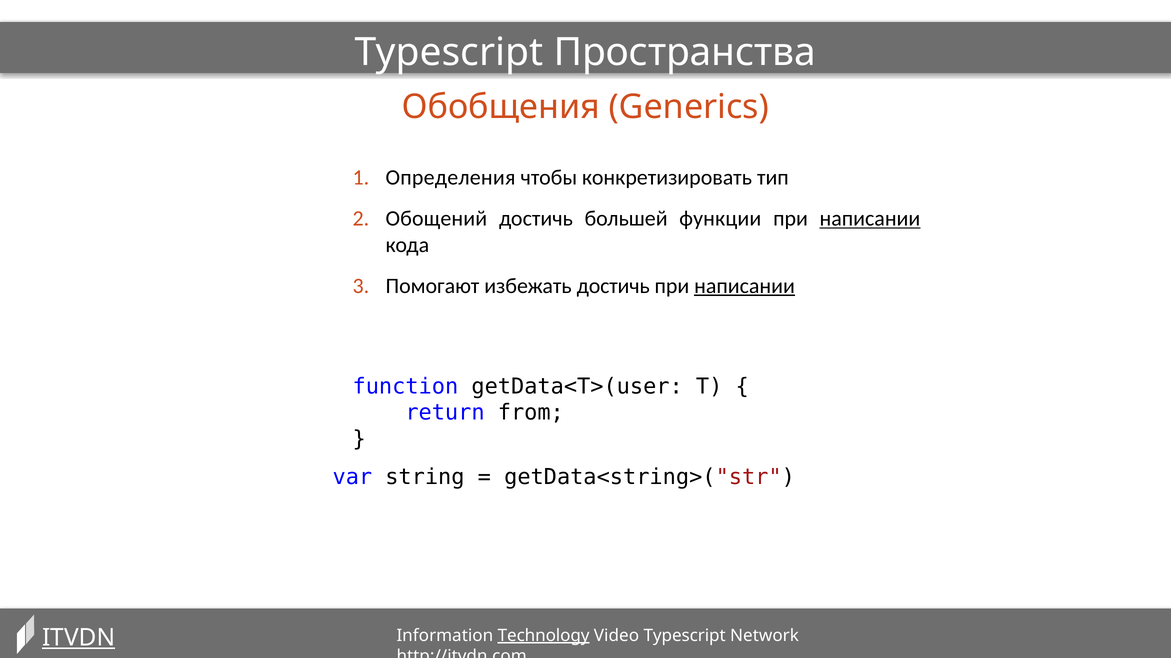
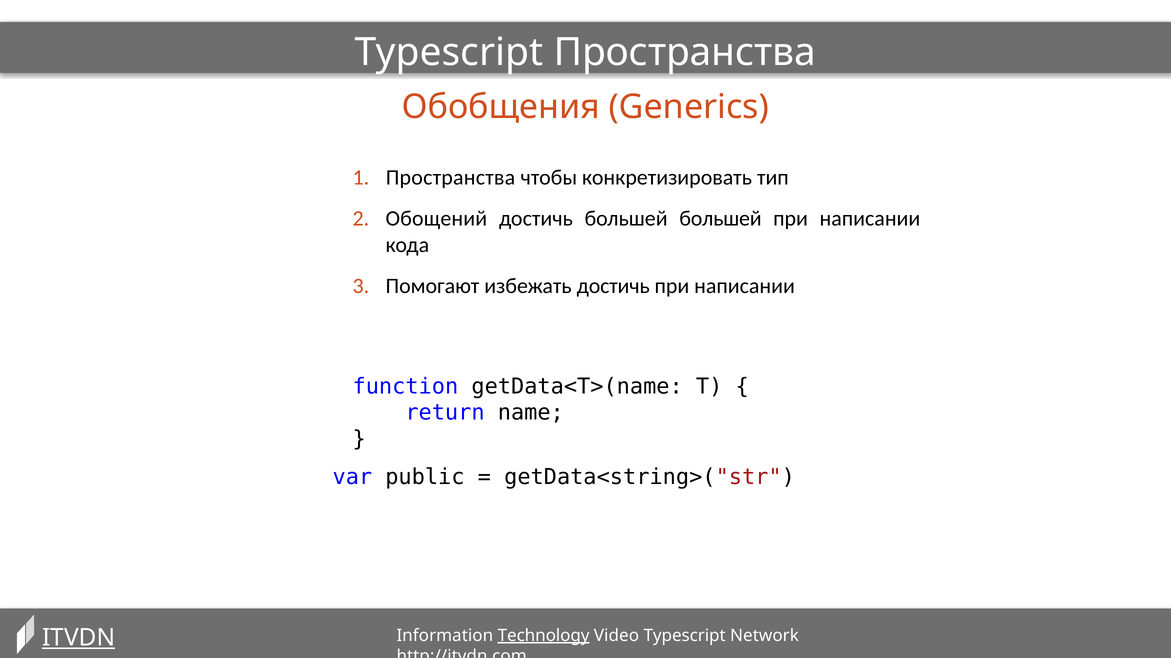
Определения at (450, 178): Определения -> Пространства
большей функции: функции -> большей
написании at (870, 219) underline: present -> none
написании at (745, 286) underline: present -> none
getData<T>(user: getData<T>(user -> getData<T>(name
from: from -> name
string: string -> public
